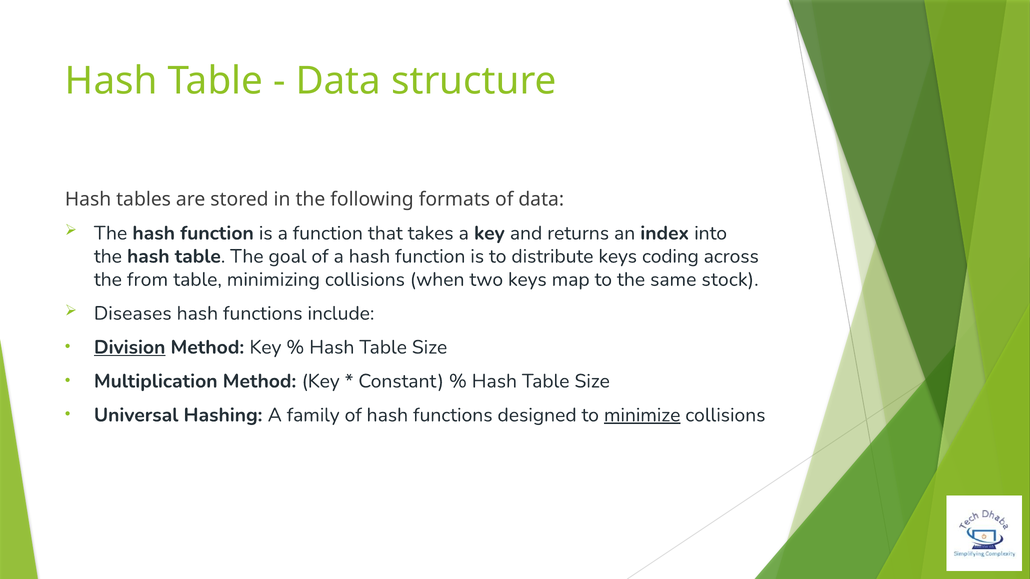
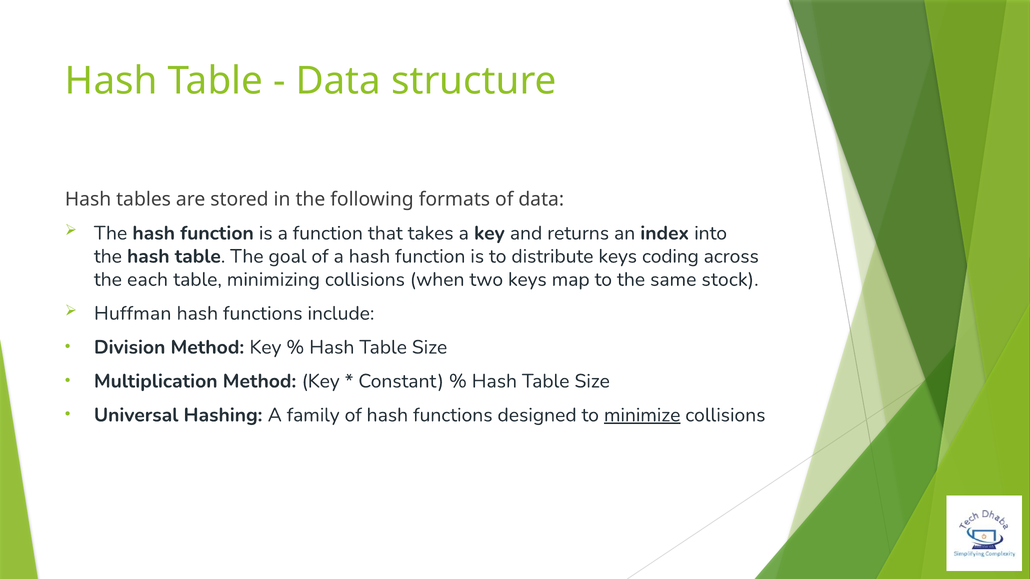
from: from -> each
Diseases: Diseases -> Huffman
Division underline: present -> none
